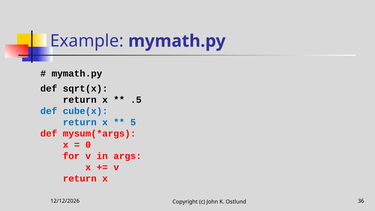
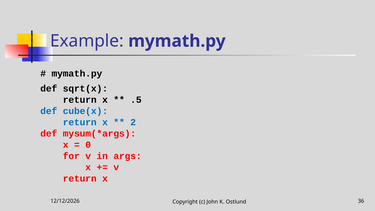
5: 5 -> 2
